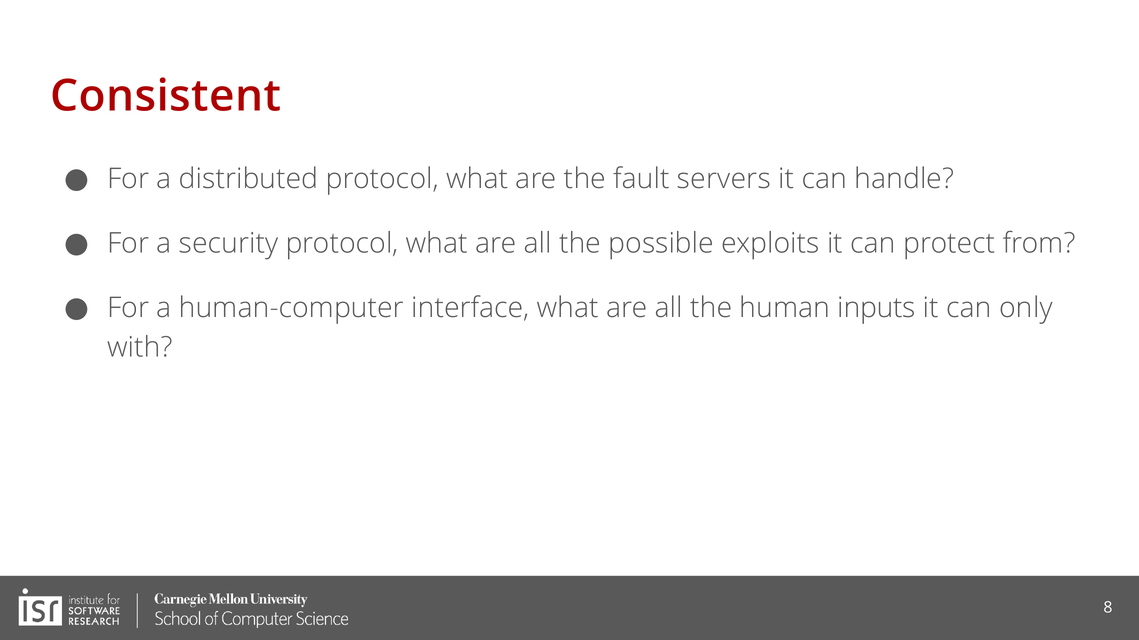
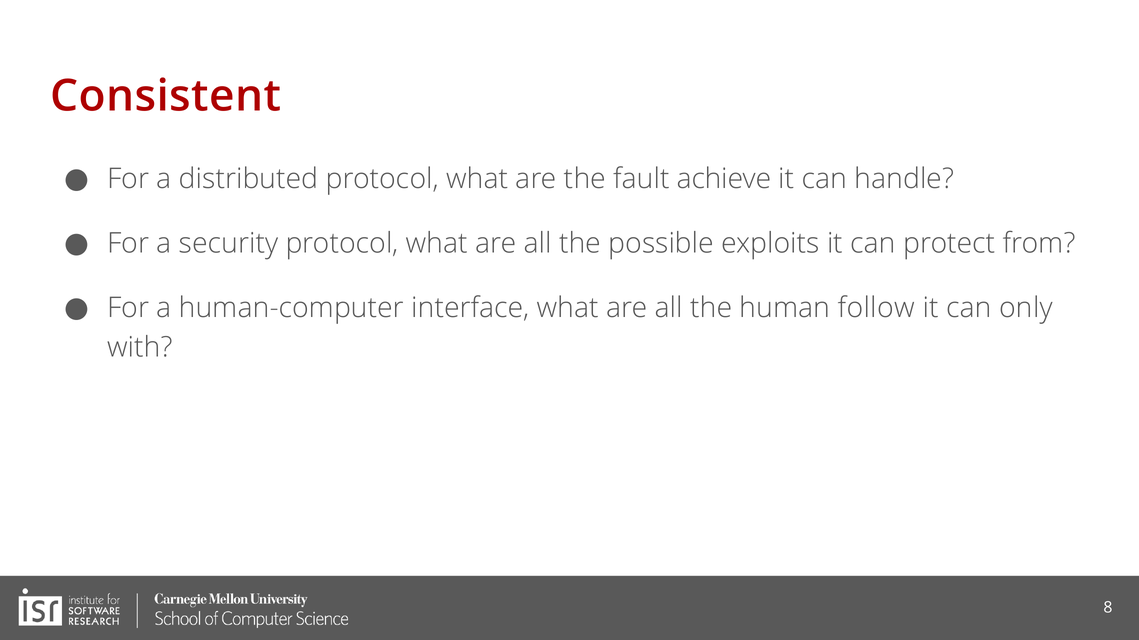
servers: servers -> achieve
inputs: inputs -> follow
